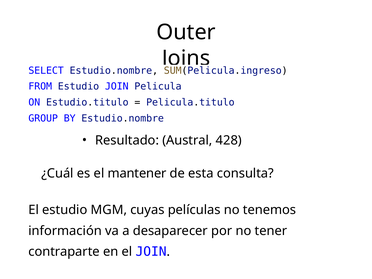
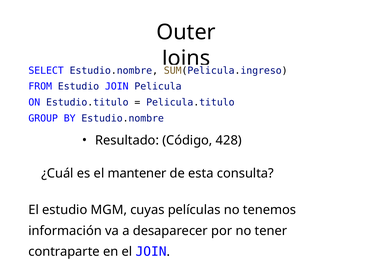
Austral: Austral -> Código
